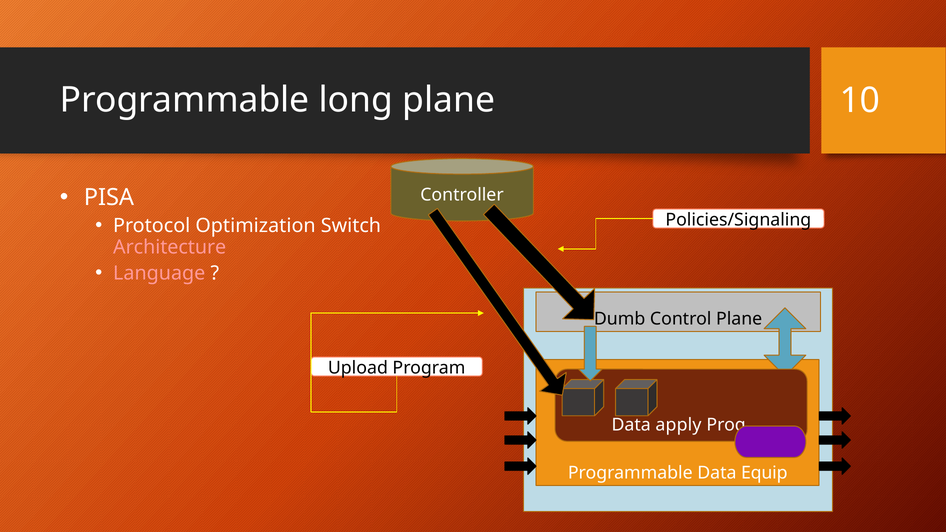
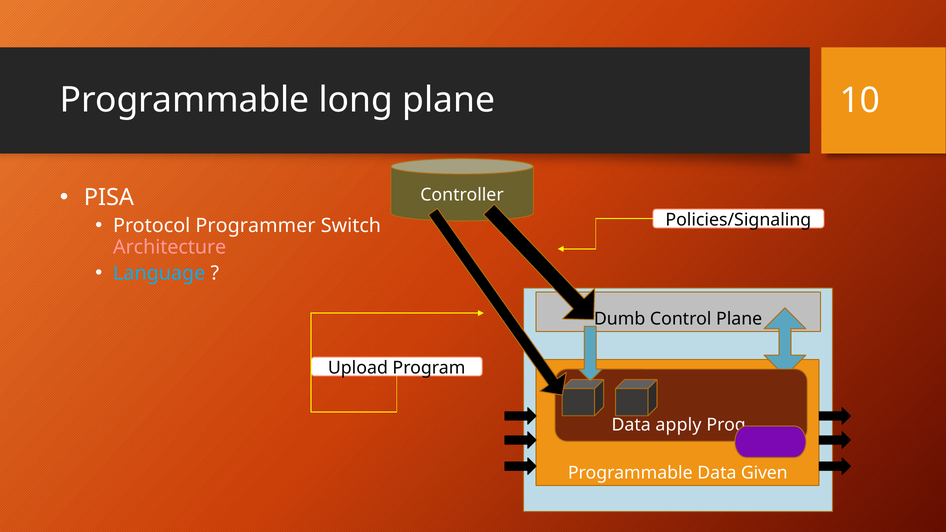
Optimization: Optimization -> Programmer
Language colour: pink -> light blue
Equip: Equip -> Given
